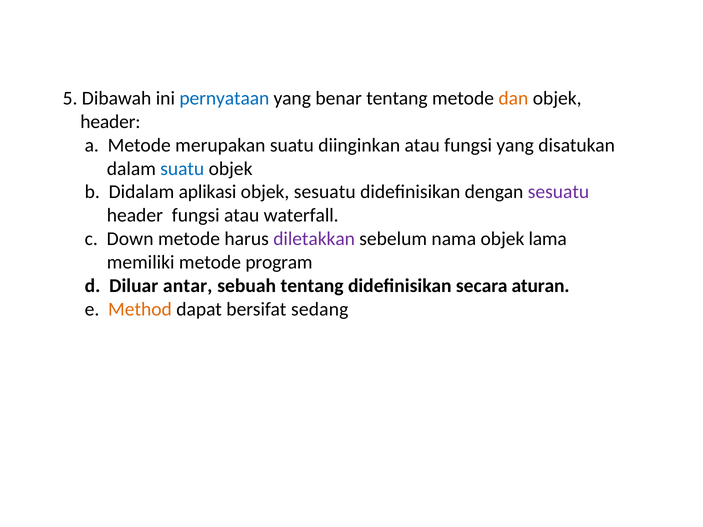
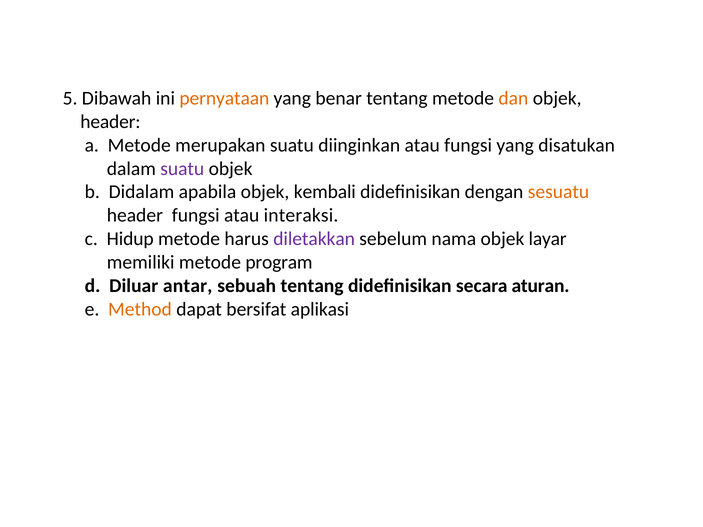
pernyataan colour: blue -> orange
suatu at (182, 169) colour: blue -> purple
aplikasi: aplikasi -> apabila
objek sesuatu: sesuatu -> kembali
sesuatu at (559, 192) colour: purple -> orange
waterfall: waterfall -> interaksi
Down: Down -> Hidup
lama: lama -> layar
sedang: sedang -> aplikasi
